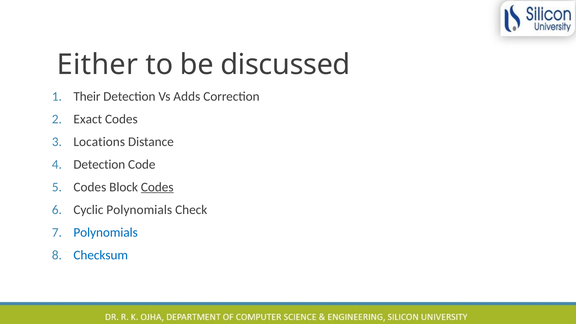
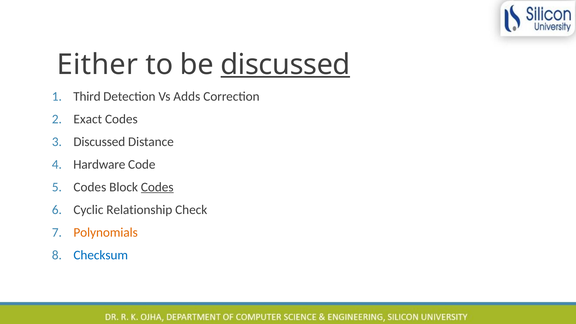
discussed at (285, 65) underline: none -> present
Their: Their -> Third
Locations at (99, 142): Locations -> Discussed
Detection at (99, 164): Detection -> Hardware
Cyclic Polynomials: Polynomials -> Relationship
Polynomials at (106, 232) colour: blue -> orange
